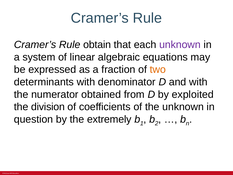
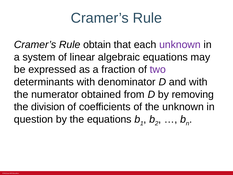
two colour: orange -> purple
exploited: exploited -> removing
the extremely: extremely -> equations
